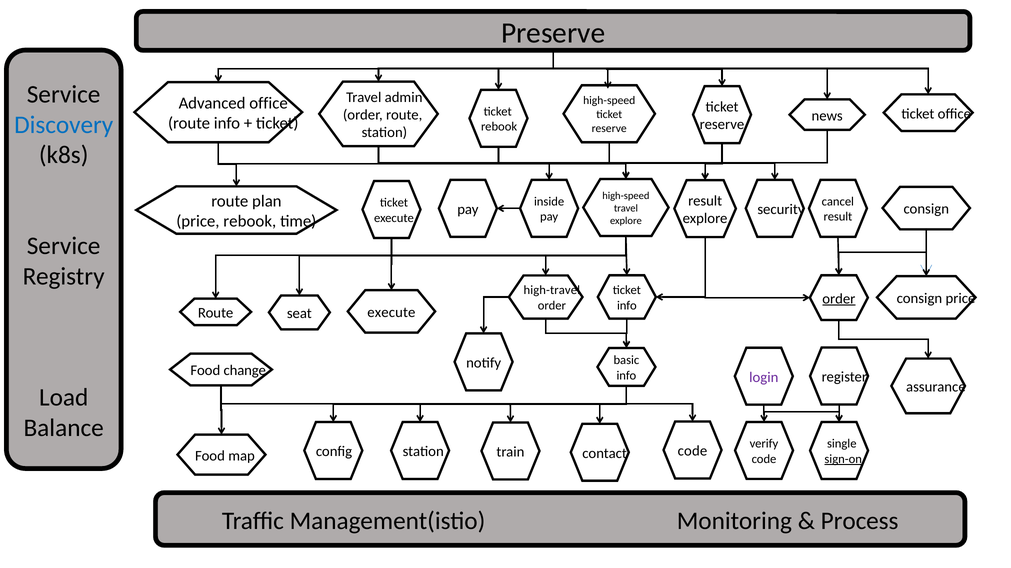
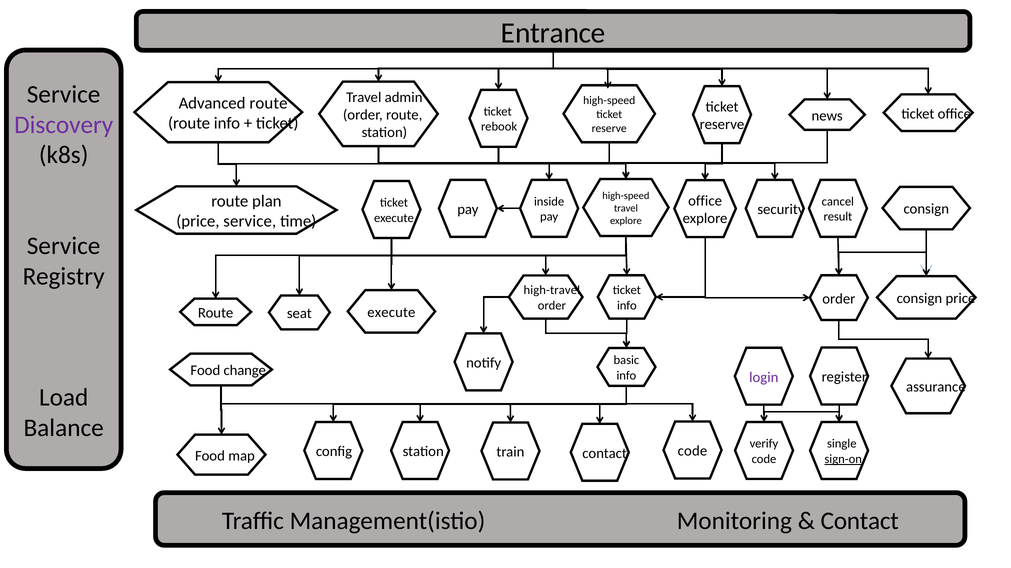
Preserve: Preserve -> Entrance
Advanced office: office -> route
Discovery colour: blue -> purple
result at (705, 201): result -> office
price rebook: rebook -> service
order at (839, 299) underline: present -> none
Process at (860, 521): Process -> Contact
